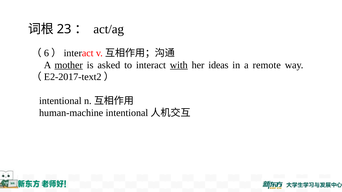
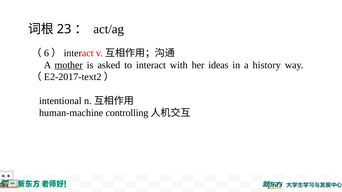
with underline: present -> none
remote: remote -> history
human-machine intentional: intentional -> controlling
